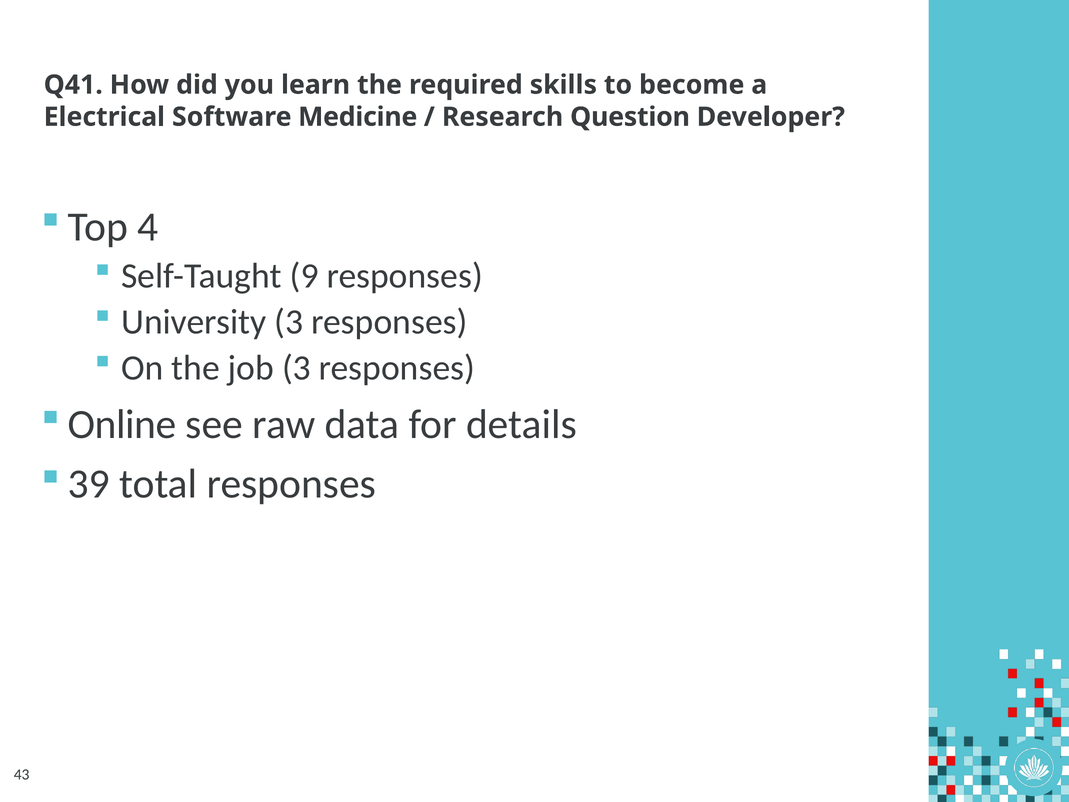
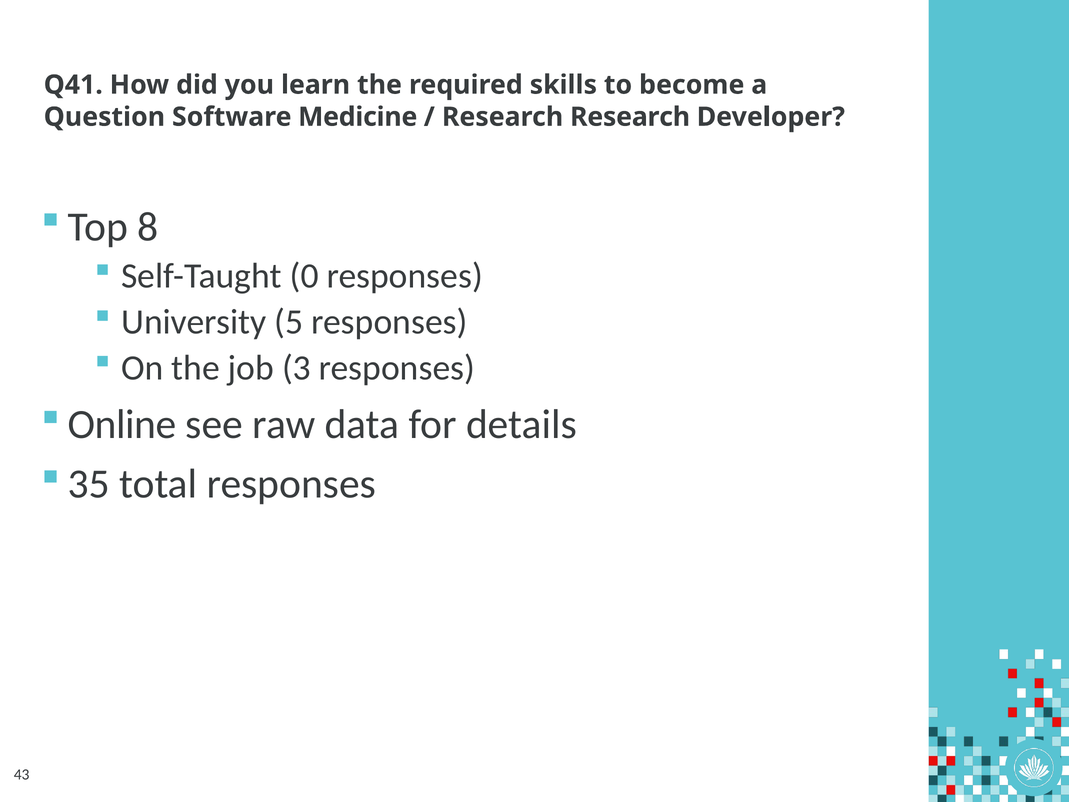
Electrical: Electrical -> Question
Research Question: Question -> Research
4: 4 -> 8
9: 9 -> 0
University 3: 3 -> 5
39: 39 -> 35
